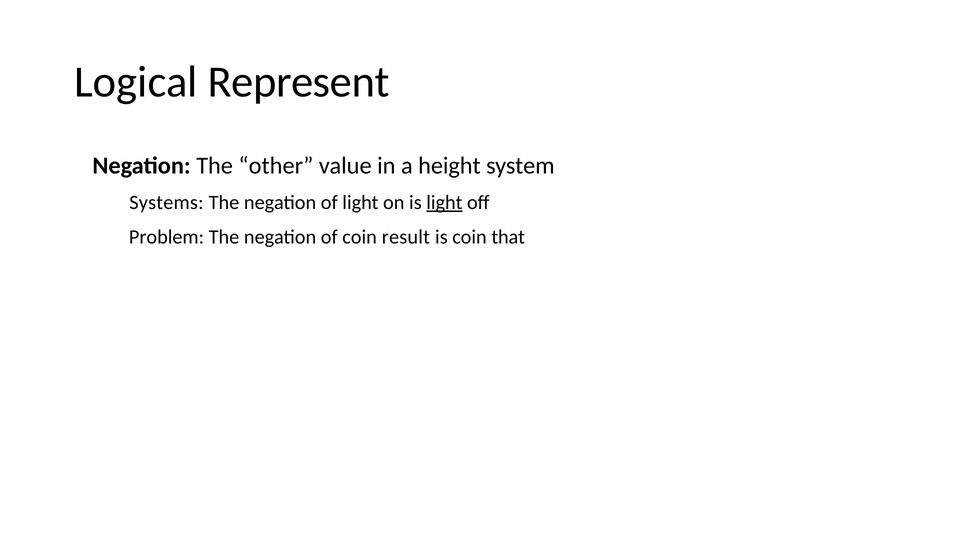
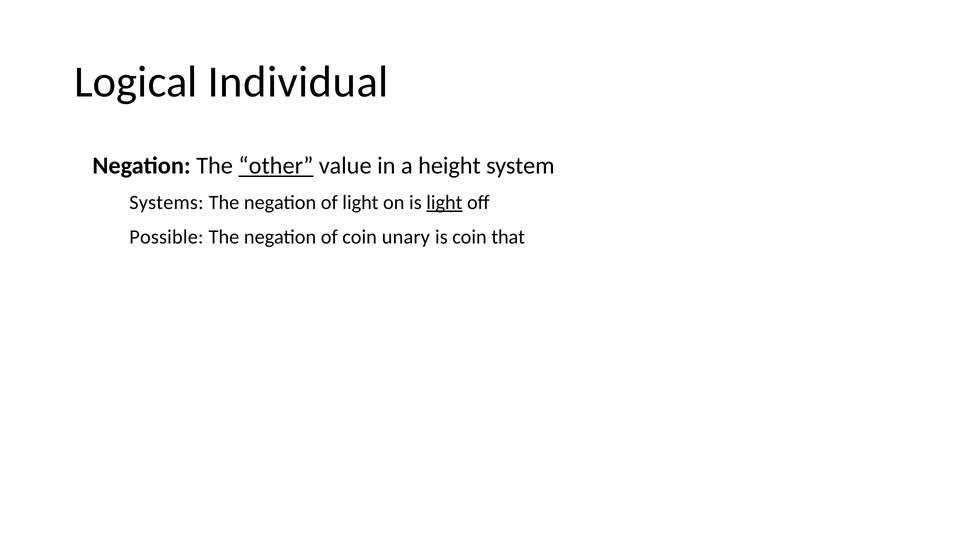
Represent: Represent -> Individual
other underline: none -> present
Problem: Problem -> Possible
result: result -> unary
